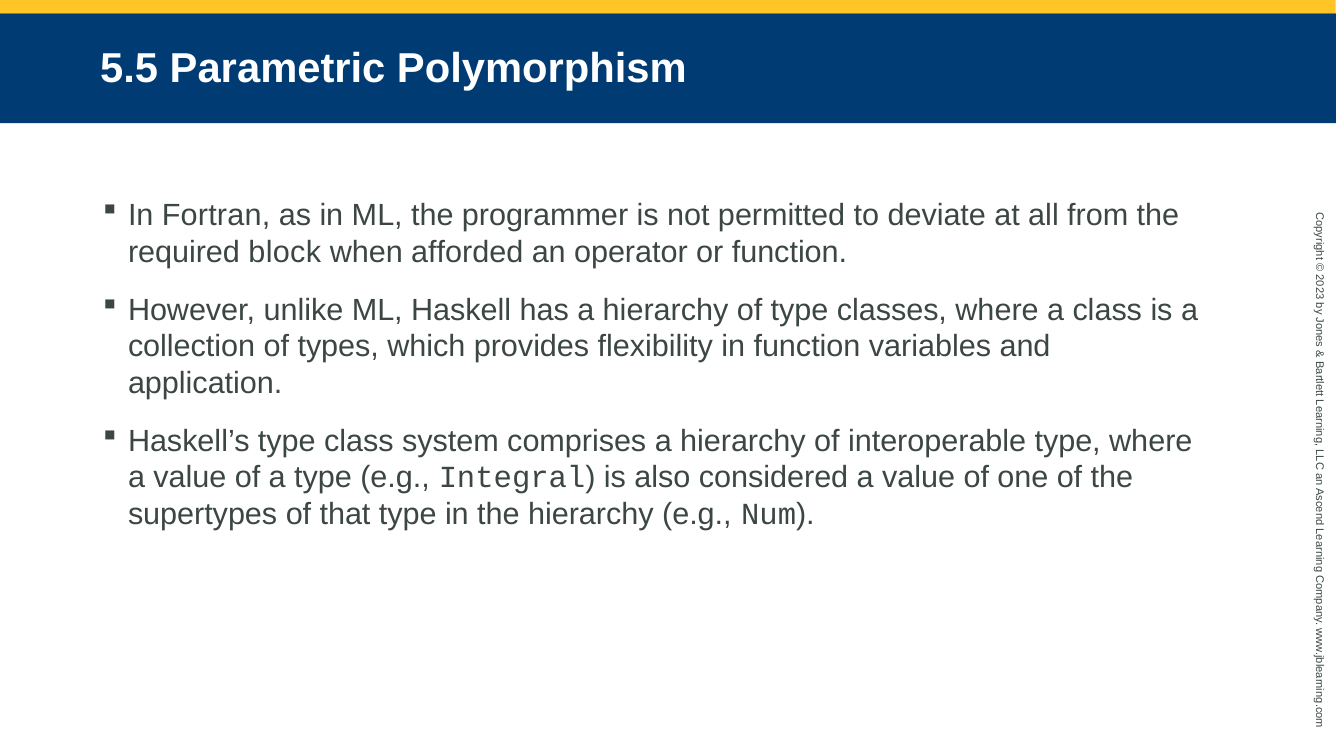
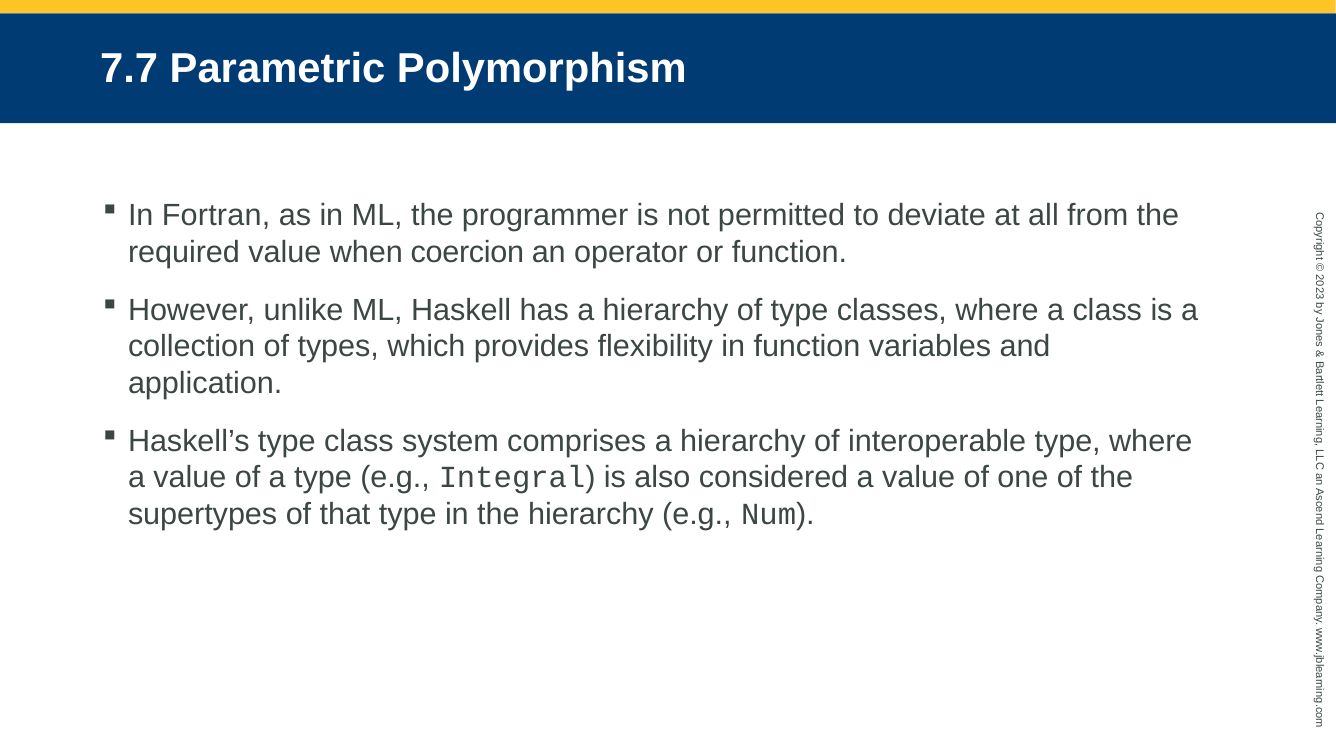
5.5: 5.5 -> 7.7
required block: block -> value
afforded: afforded -> coercion
